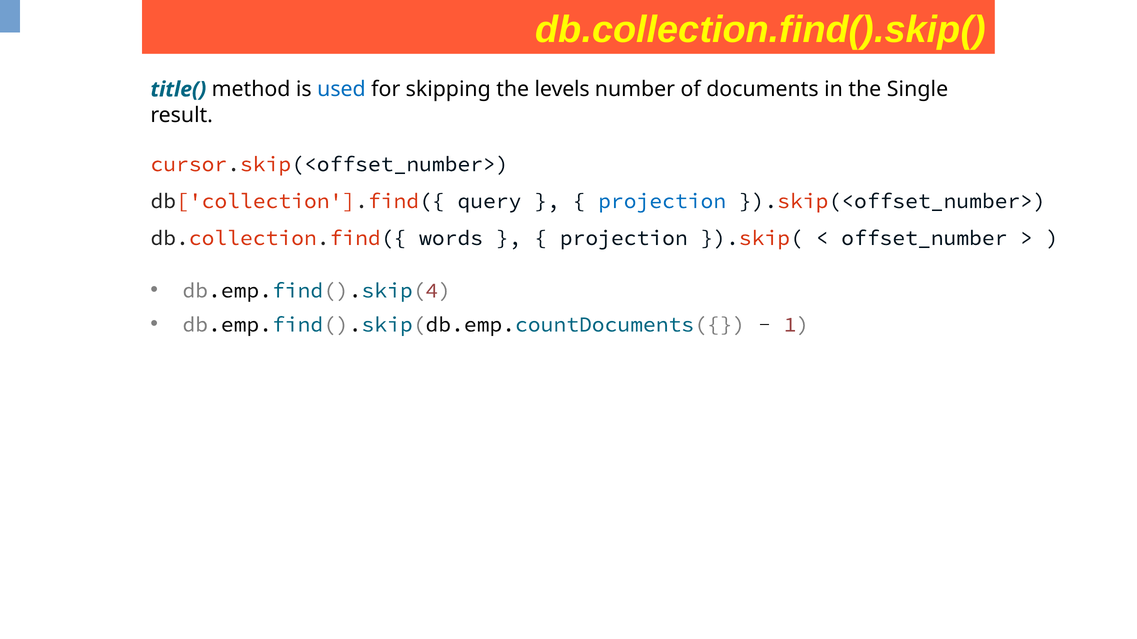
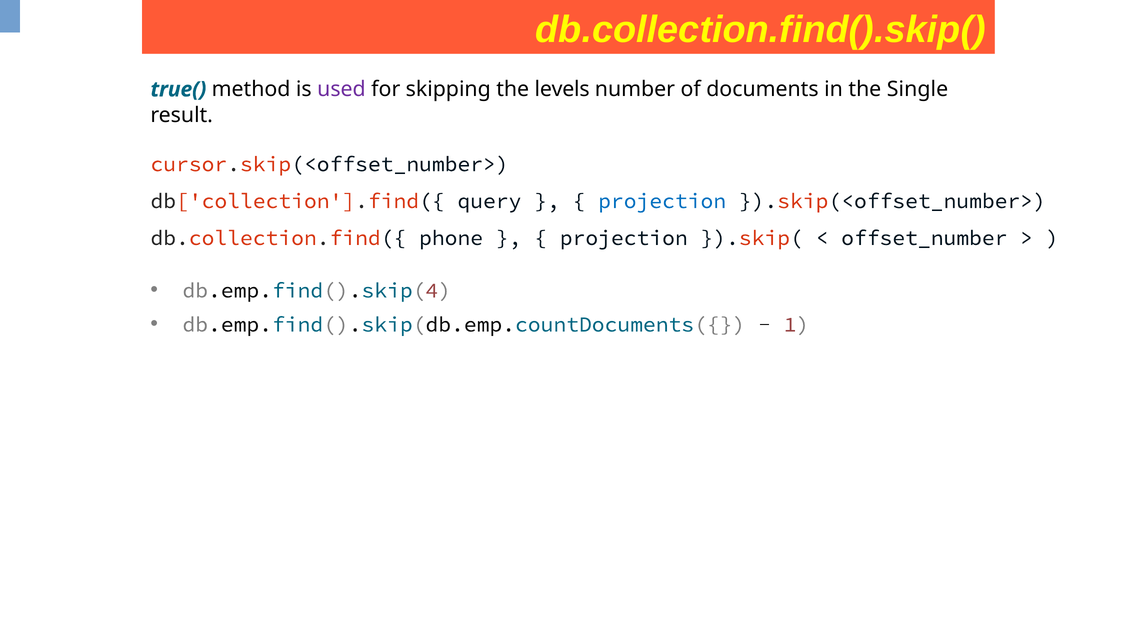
title(: title( -> true(
used colour: blue -> purple
words: words -> phone
